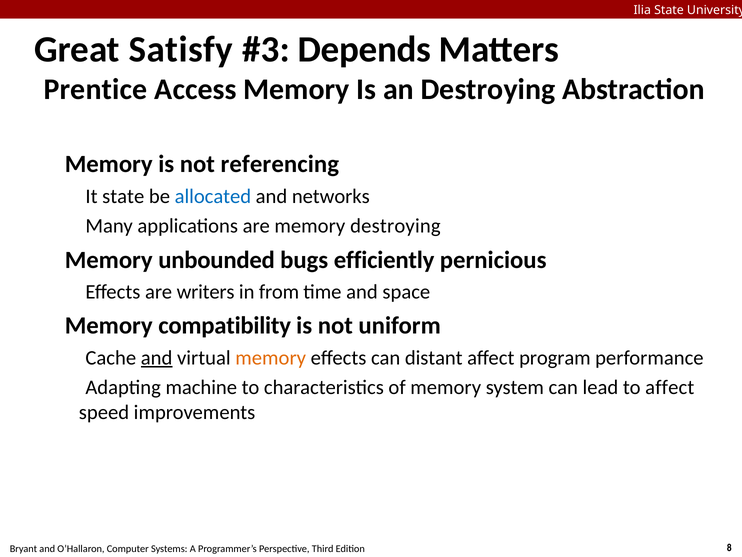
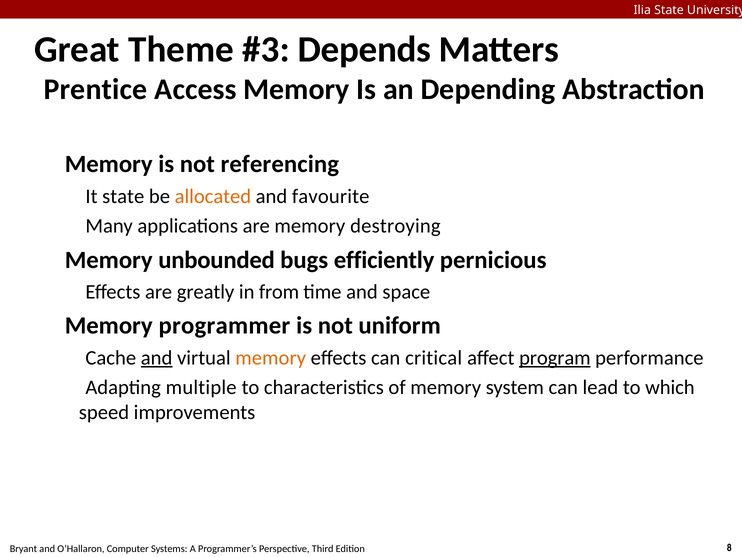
Satisfy: Satisfy -> Theme
an Destroying: Destroying -> Depending
allocated colour: blue -> orange
networks: networks -> favourite
writers: writers -> greatly
compatibility: compatibility -> programmer
distant: distant -> critical
program underline: none -> present
machine: machine -> multiple
to affect: affect -> which
